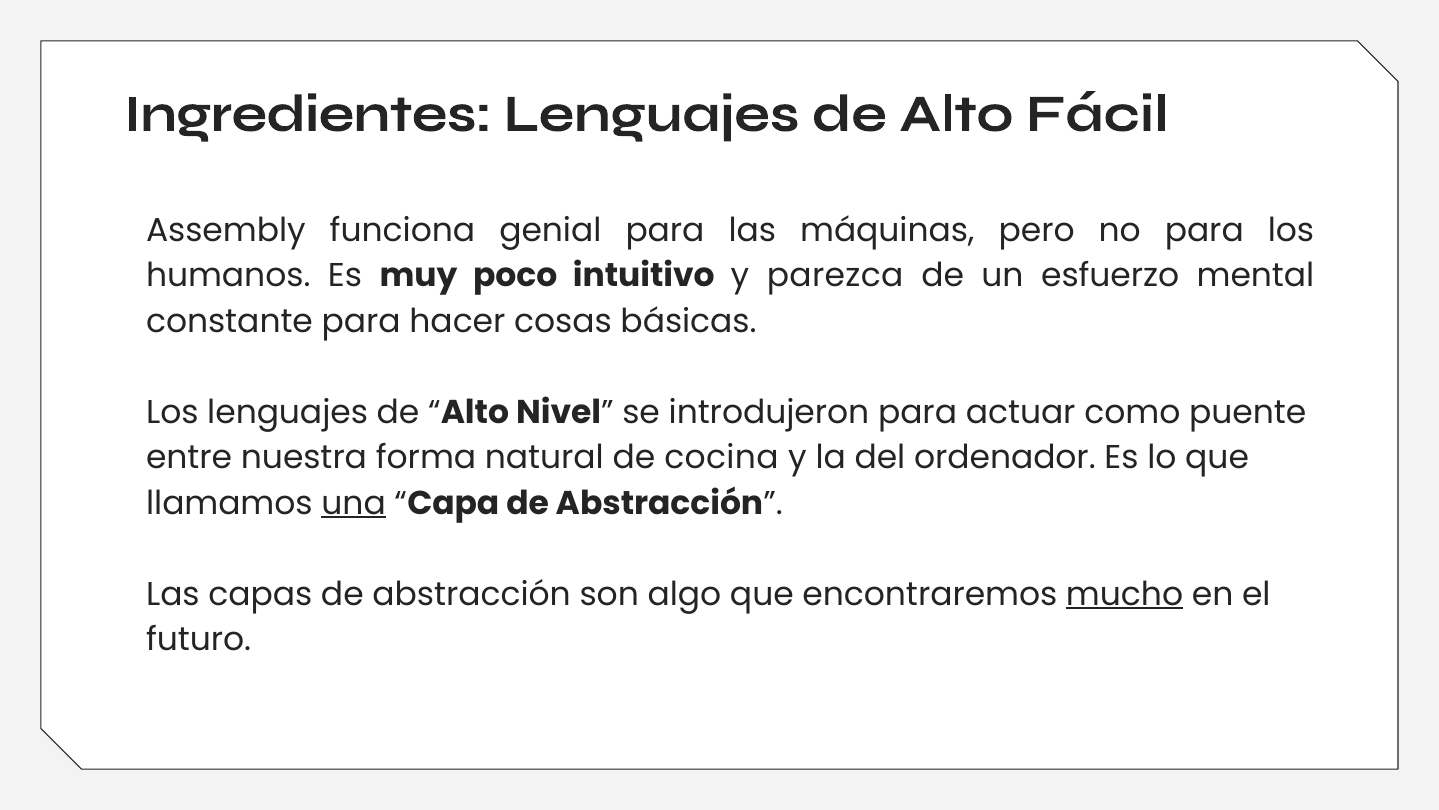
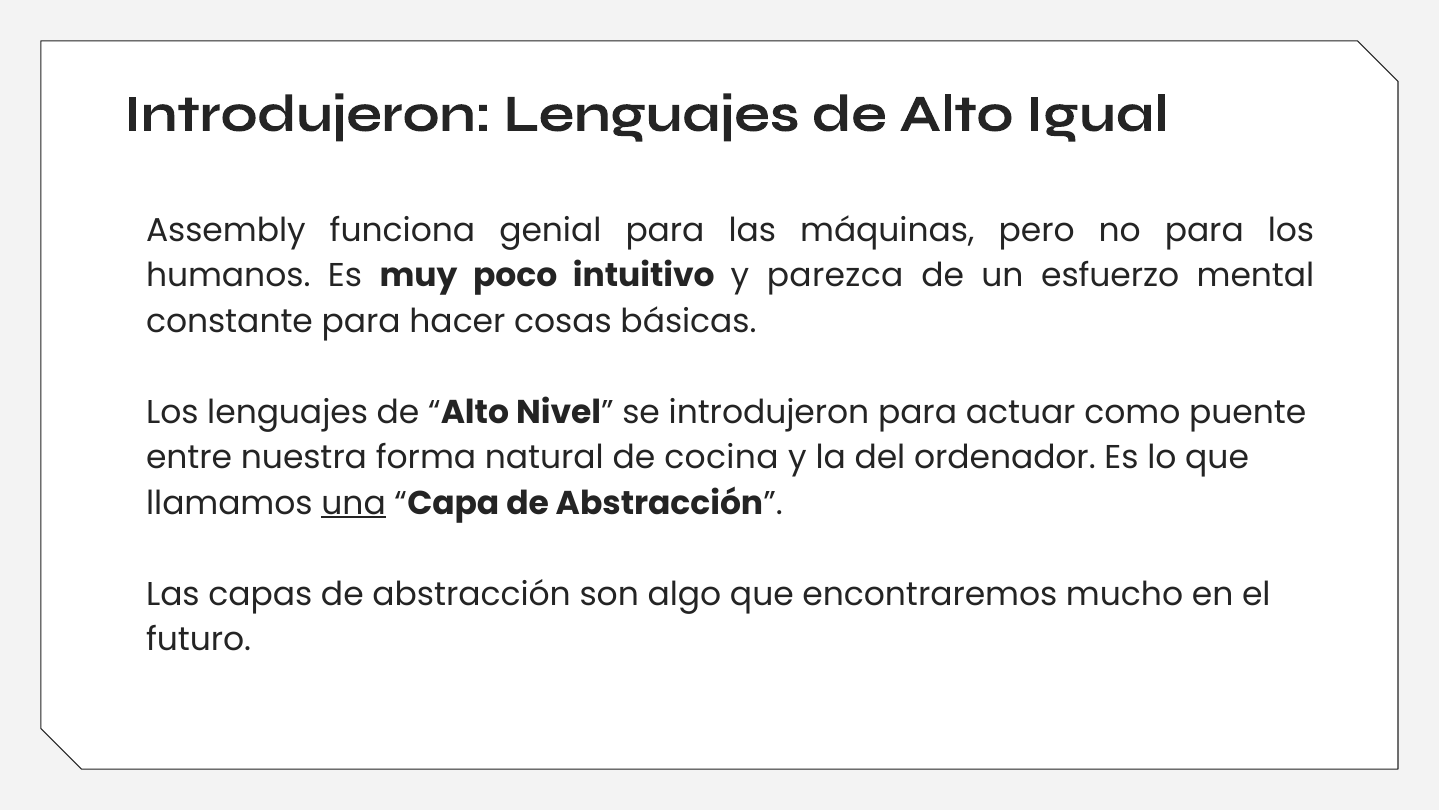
Ingredientes at (308, 113): Ingredientes -> Introdujeron
Fácil: Fácil -> Igual
mucho underline: present -> none
